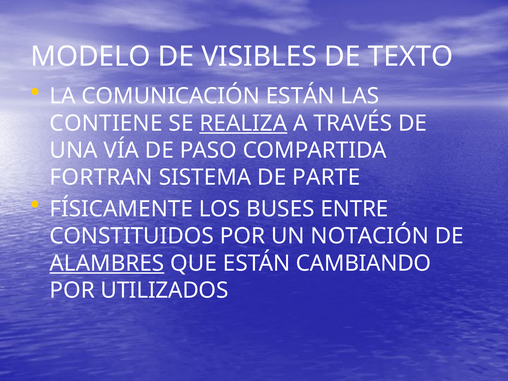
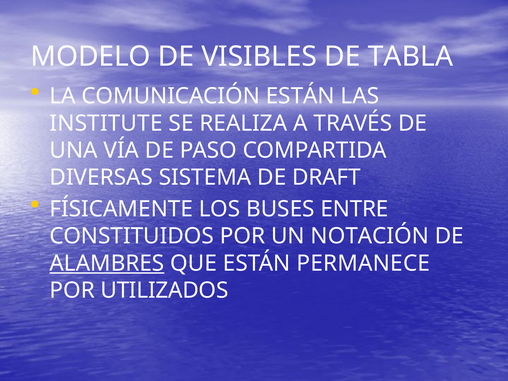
TEXTO: TEXTO -> TABLA
CONTIENE: CONTIENE -> INSTITUTE
REALIZA underline: present -> none
FORTRAN: FORTRAN -> DIVERSAS
PARTE: PARTE -> DRAFT
CAMBIANDO: CAMBIANDO -> PERMANECE
